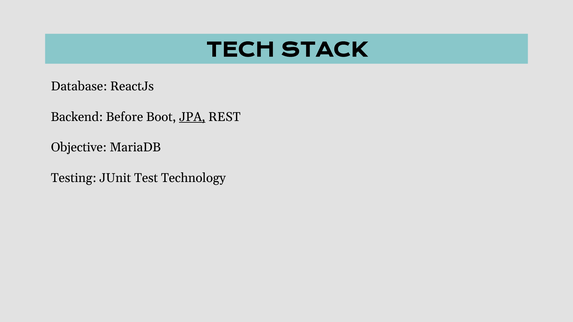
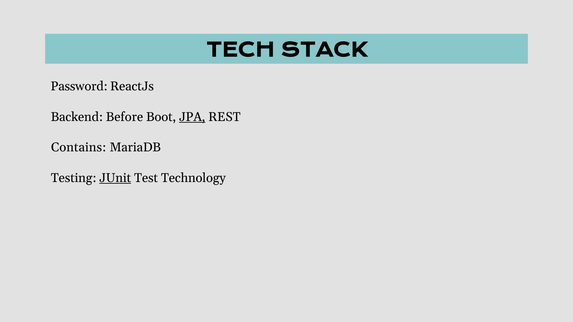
Database: Database -> Password
Objective: Objective -> Contains
JUnit underline: none -> present
